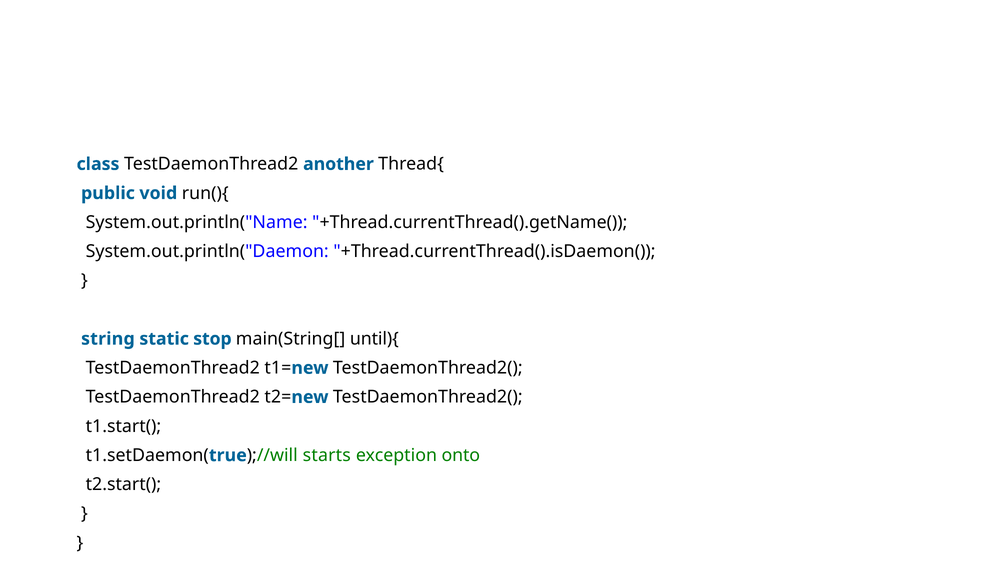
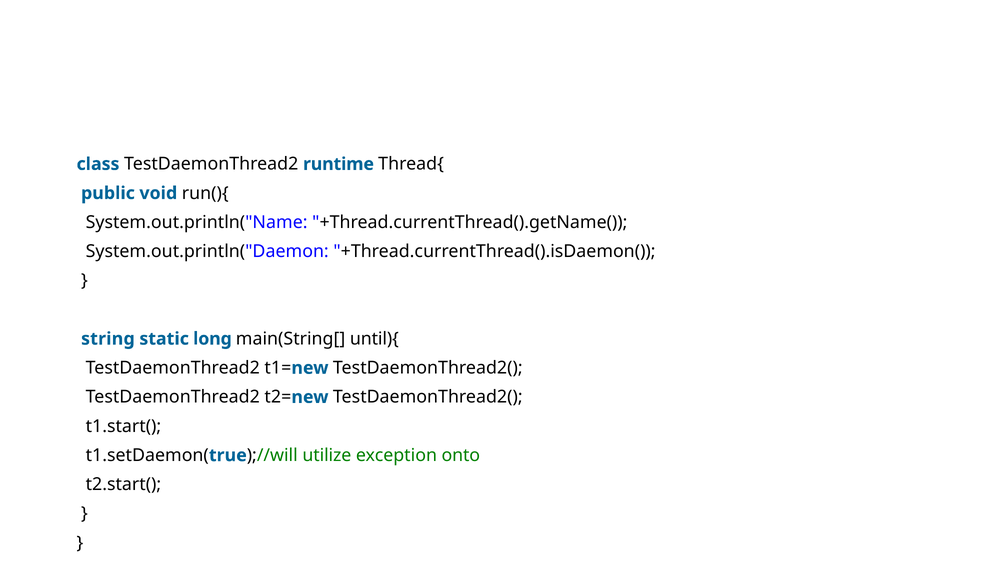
another: another -> runtime
stop: stop -> long
starts: starts -> utilize
